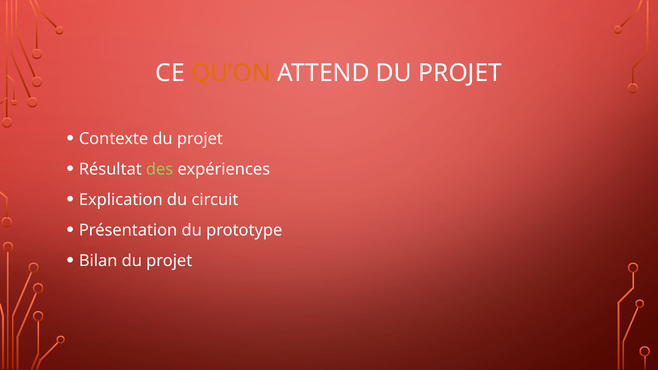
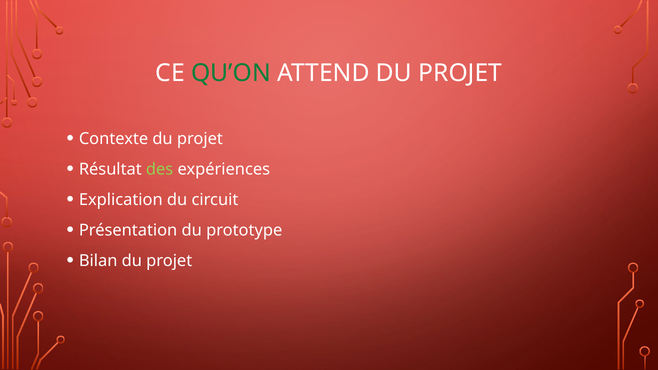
QU’ON colour: orange -> green
